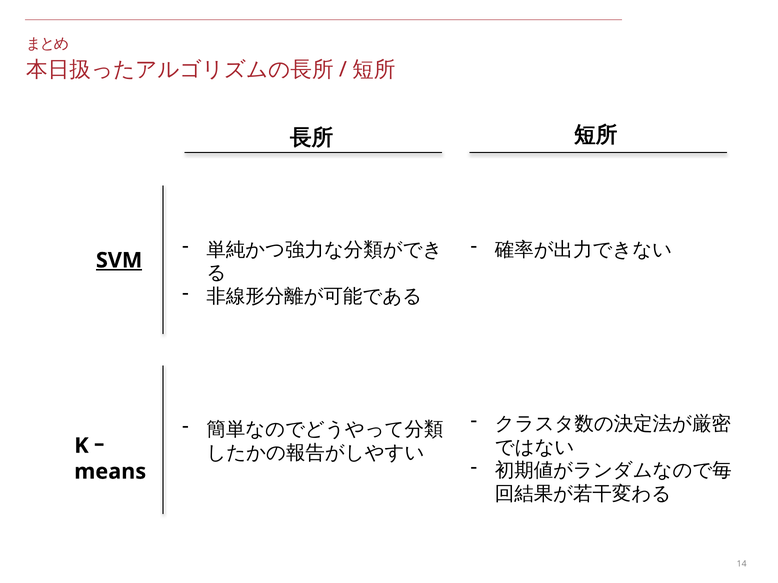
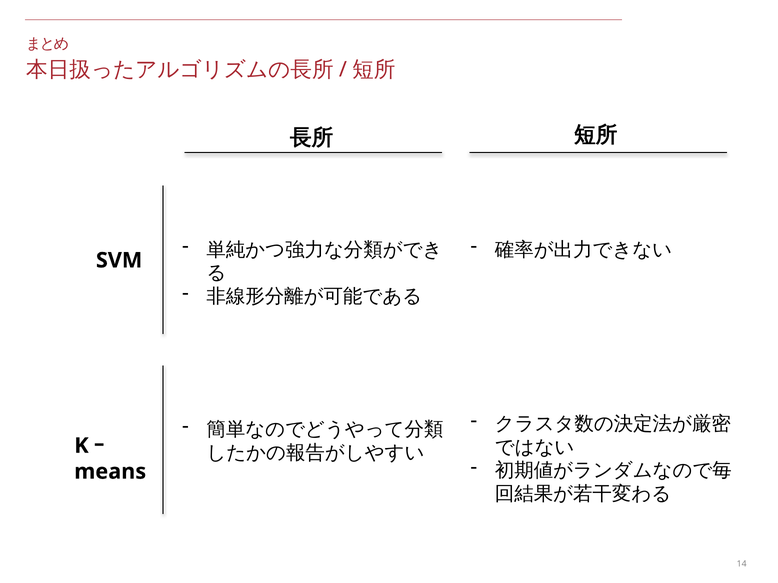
SVM underline: present -> none
